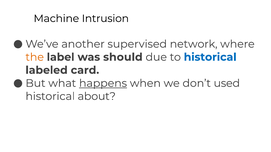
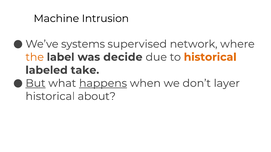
another: another -> systems
should: should -> decide
historical at (210, 57) colour: blue -> orange
card: card -> take
But underline: none -> present
used: used -> layer
